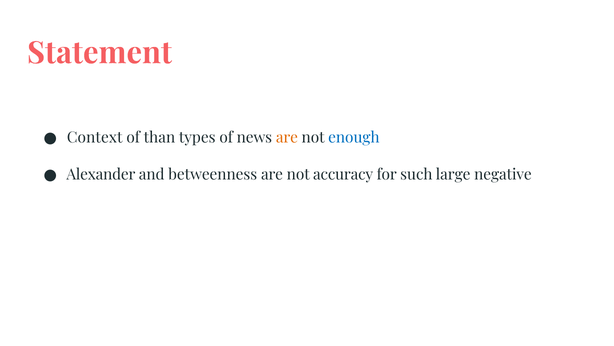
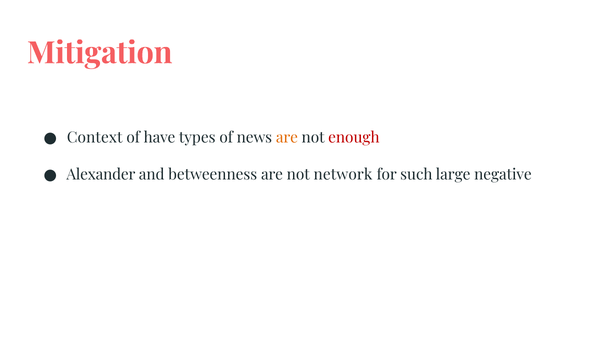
Statement: Statement -> Mitigation
than: than -> have
enough colour: blue -> red
accuracy: accuracy -> network
